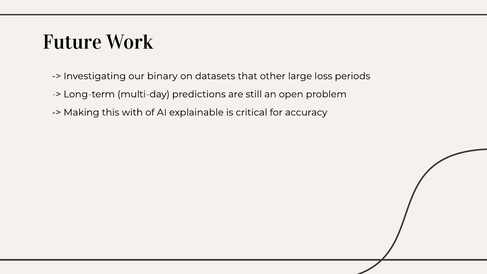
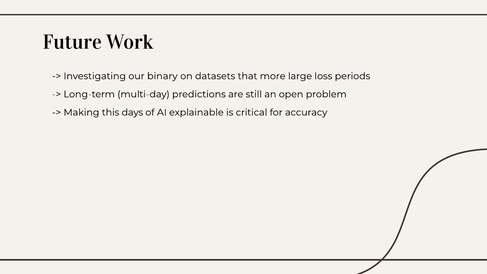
other: other -> more
with: with -> days
